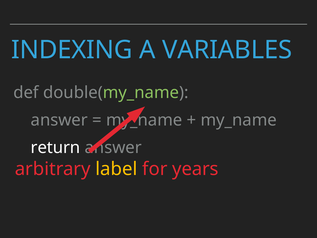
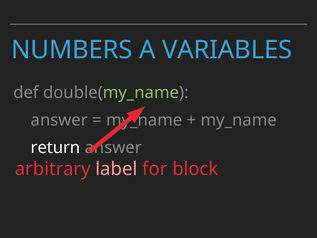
INDEXING: INDEXING -> NUMBERS
label colour: yellow -> pink
years: years -> block
